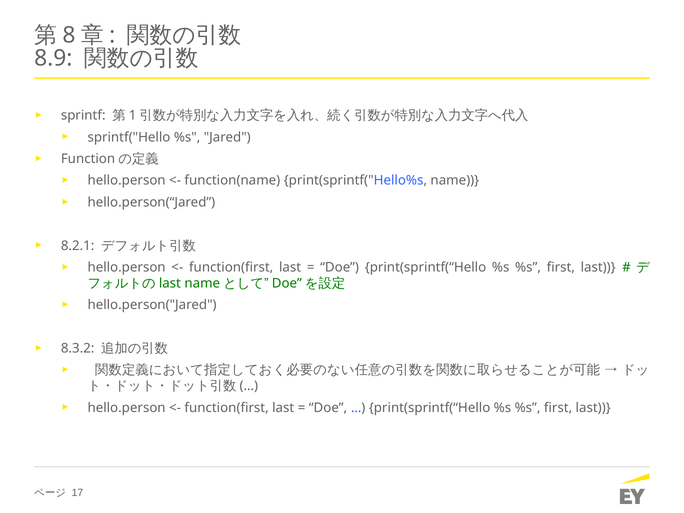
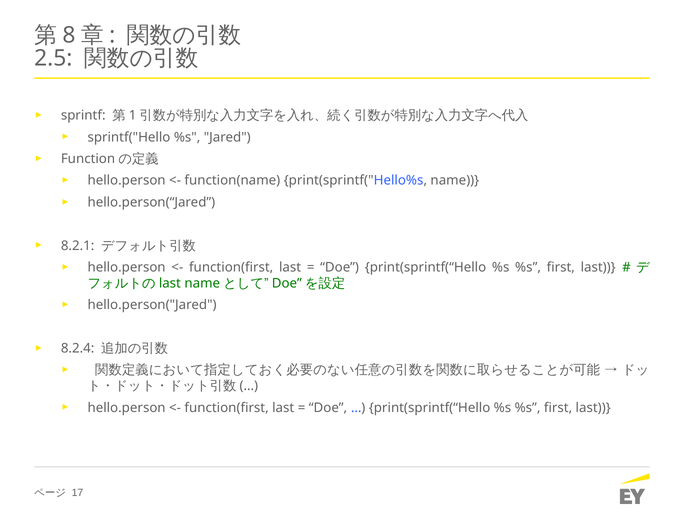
8.9: 8.9 -> 2.5
8.3.2: 8.3.2 -> 8.2.4
